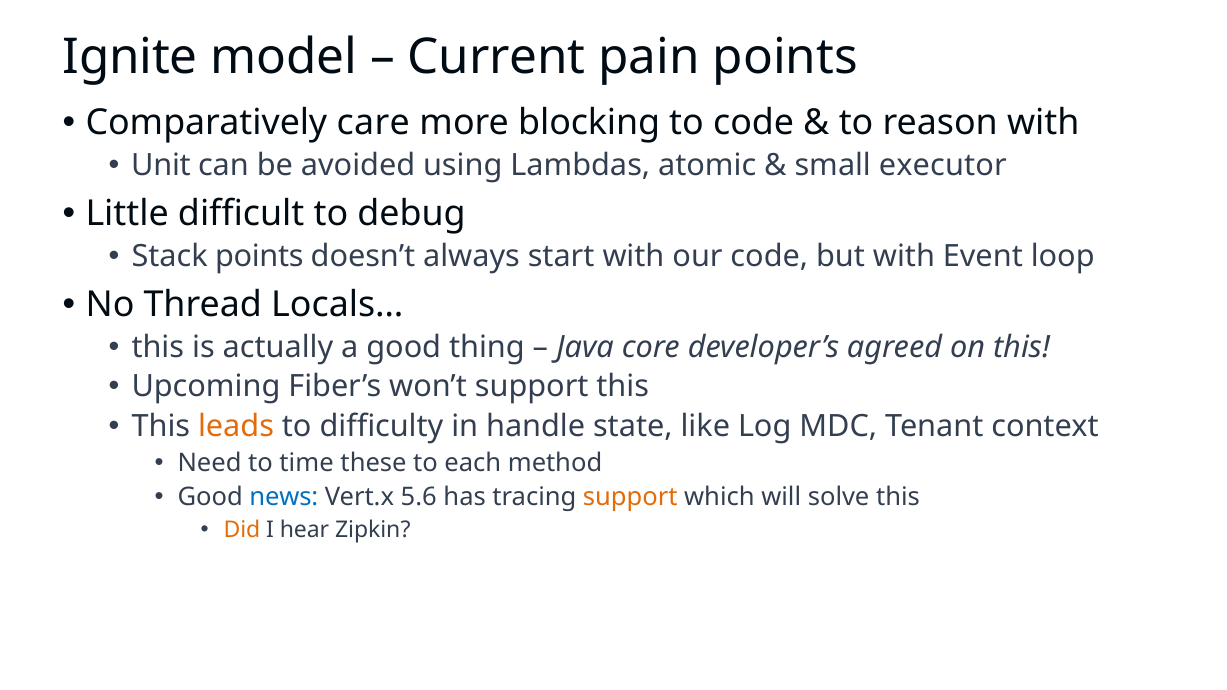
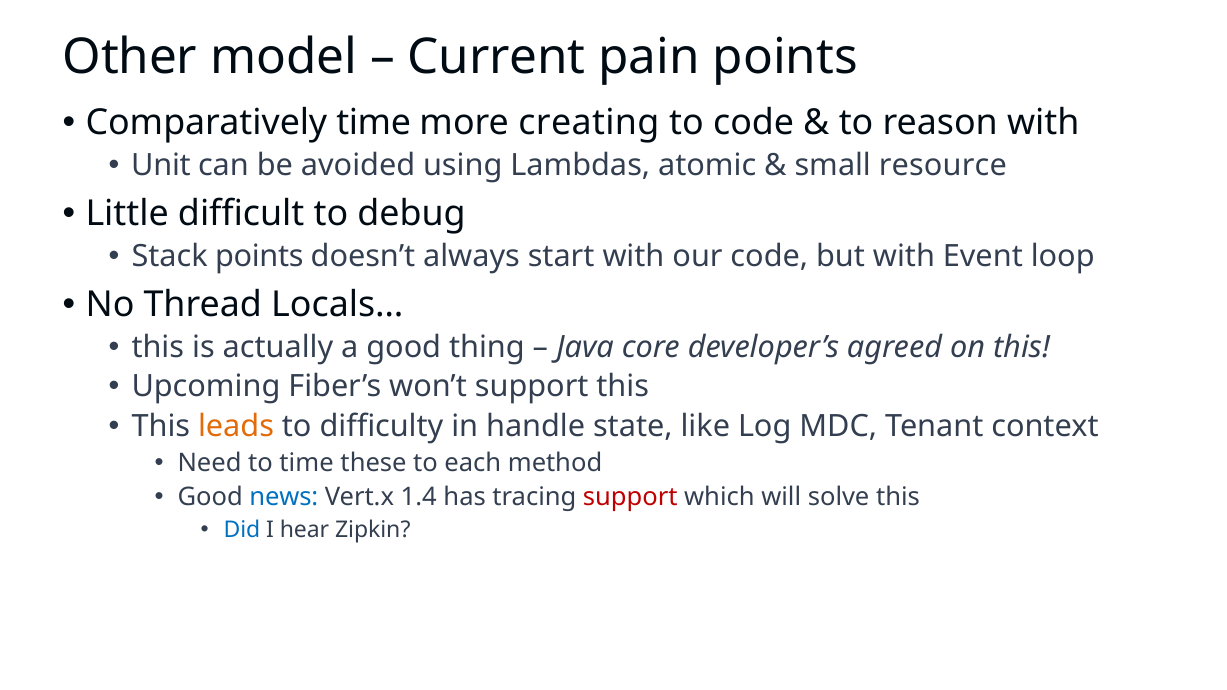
Ignite: Ignite -> Other
Comparatively care: care -> time
blocking: blocking -> creating
executor: executor -> resource
5.6: 5.6 -> 1.4
support at (630, 497) colour: orange -> red
Did colour: orange -> blue
